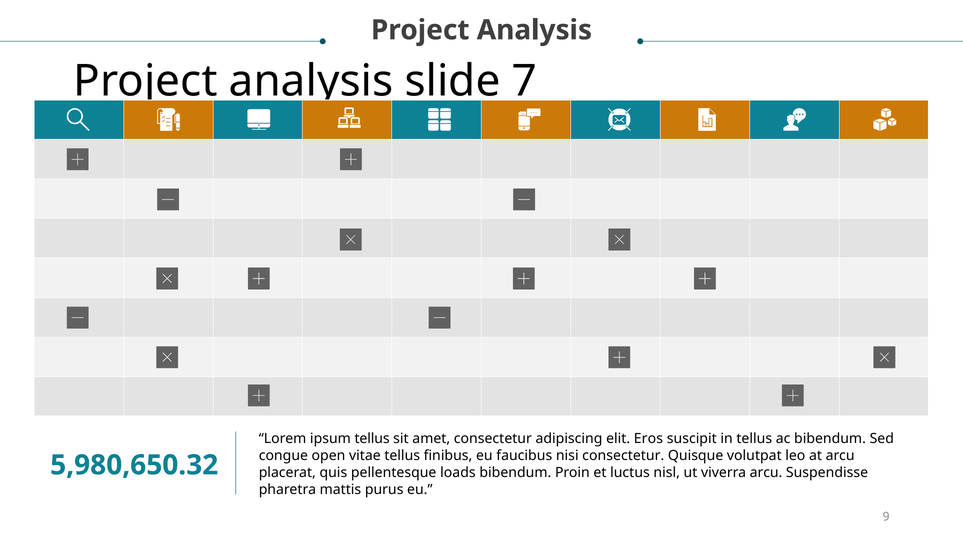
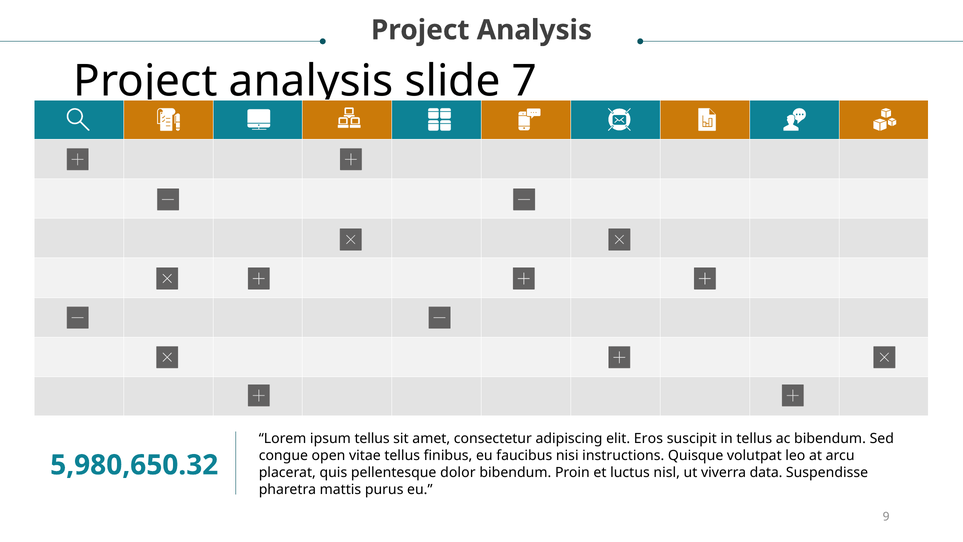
nisi consectetur: consectetur -> instructions
loads: loads -> dolor
viverra arcu: arcu -> data
